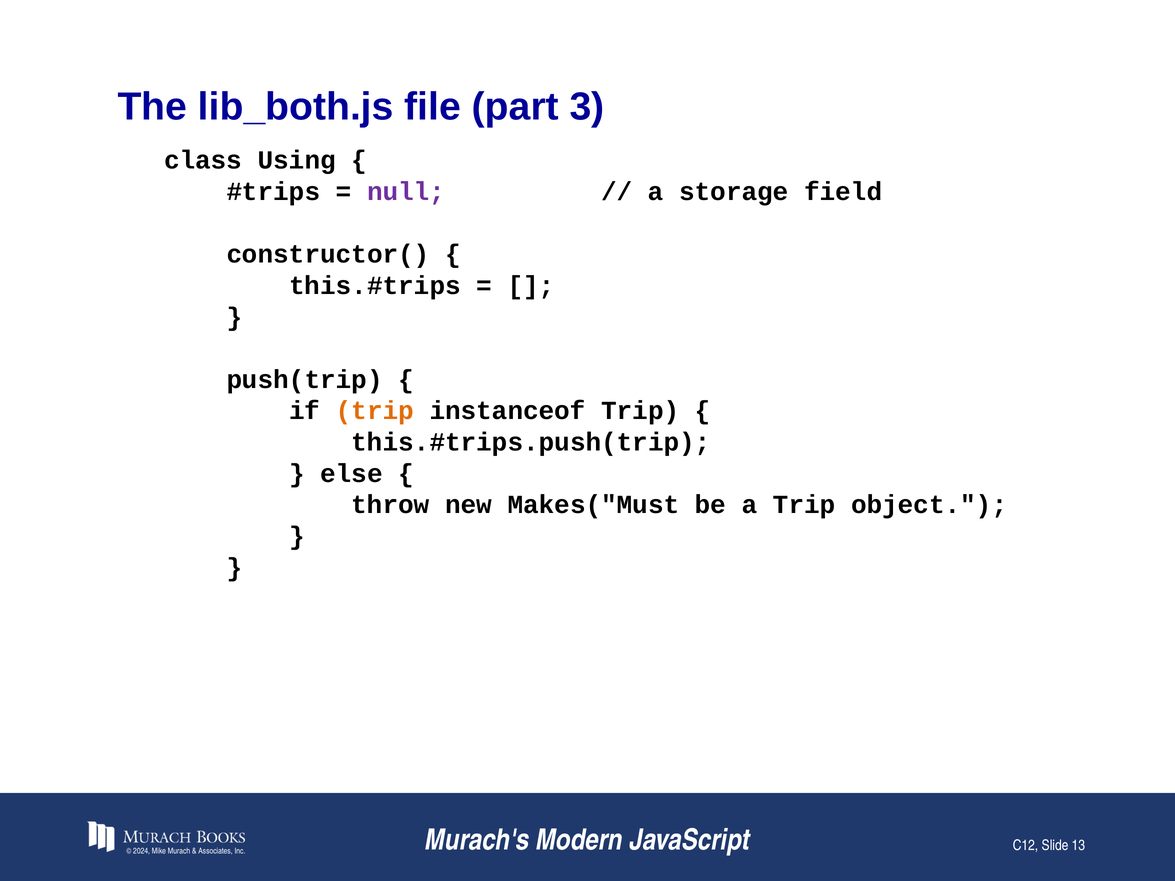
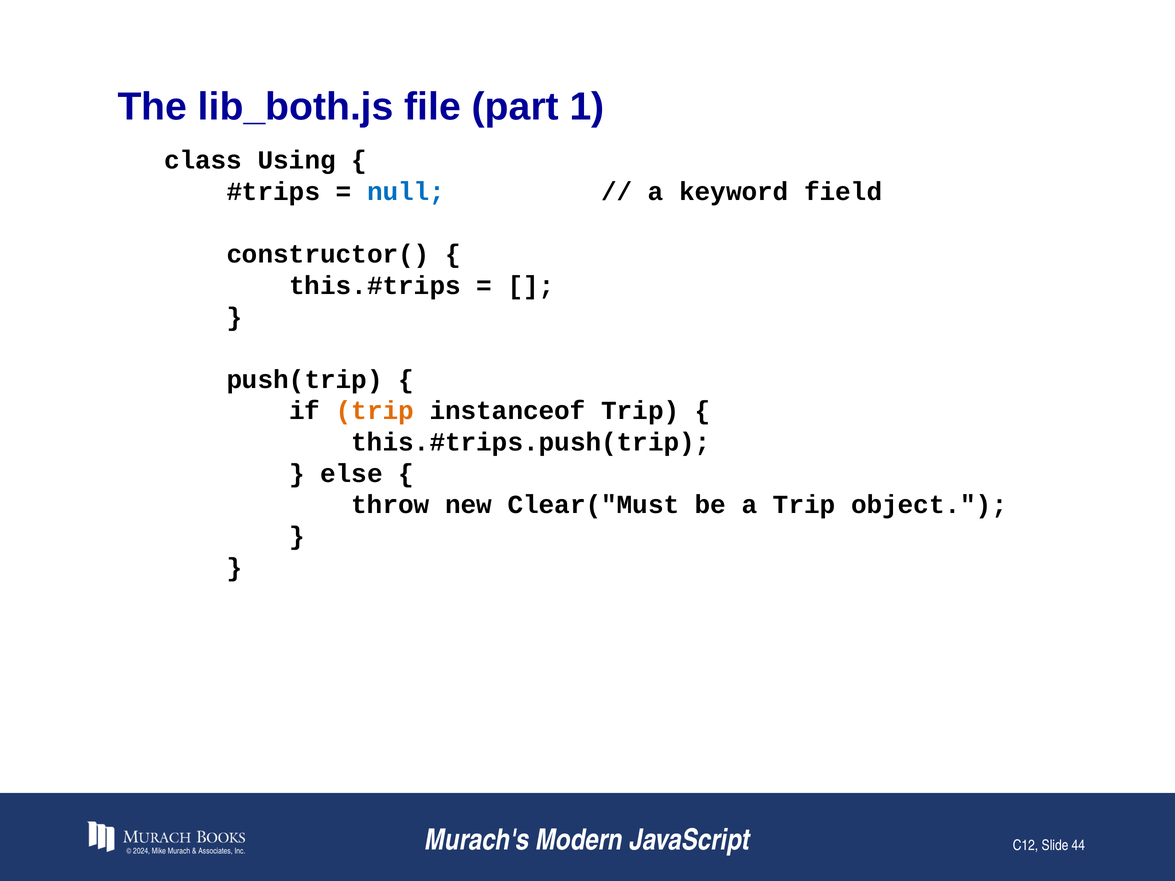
3: 3 -> 1
null colour: purple -> blue
storage: storage -> keyword
Makes("Must: Makes("Must -> Clear("Must
13: 13 -> 44
